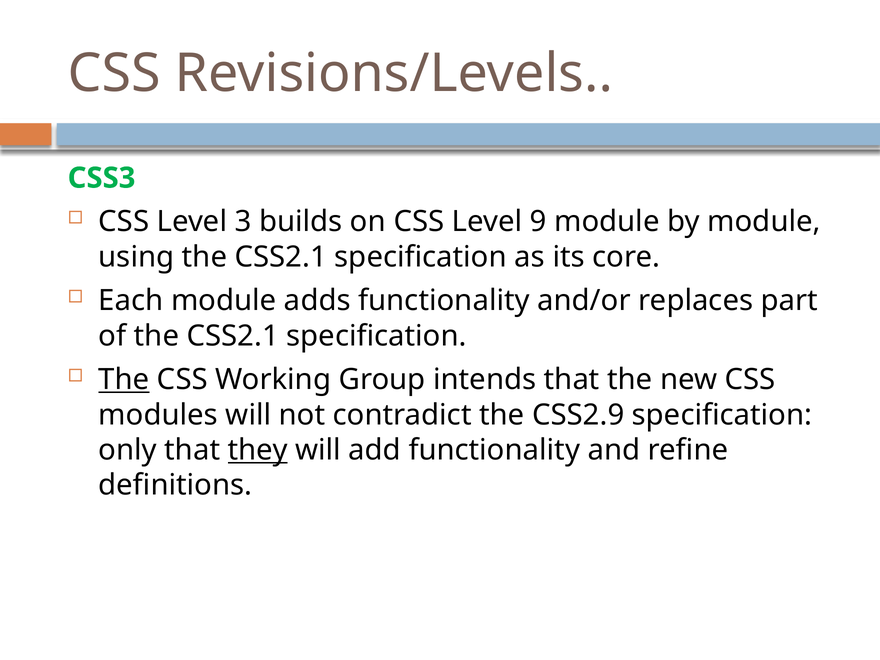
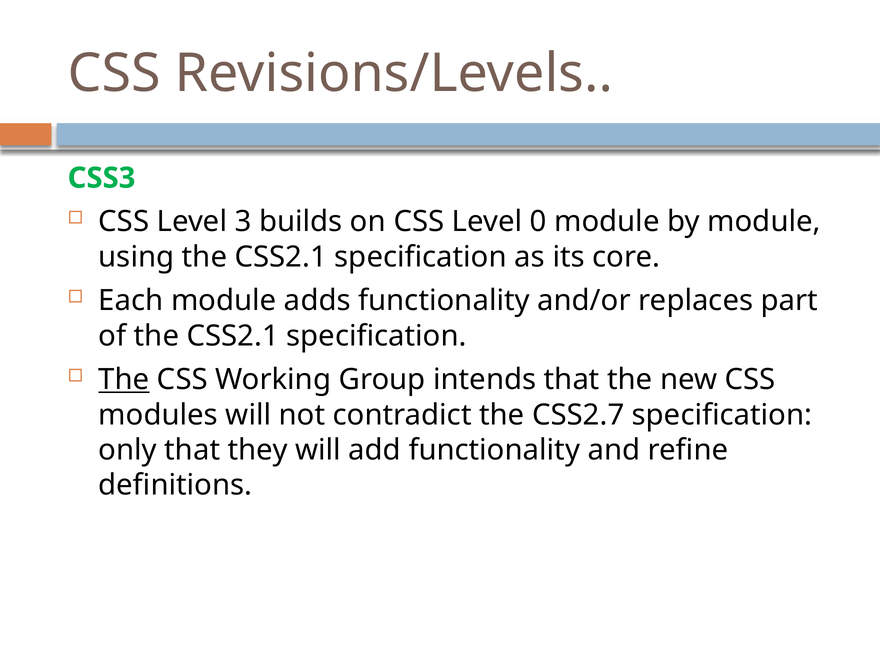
9: 9 -> 0
CSS2.9: CSS2.9 -> CSS2.7
they underline: present -> none
